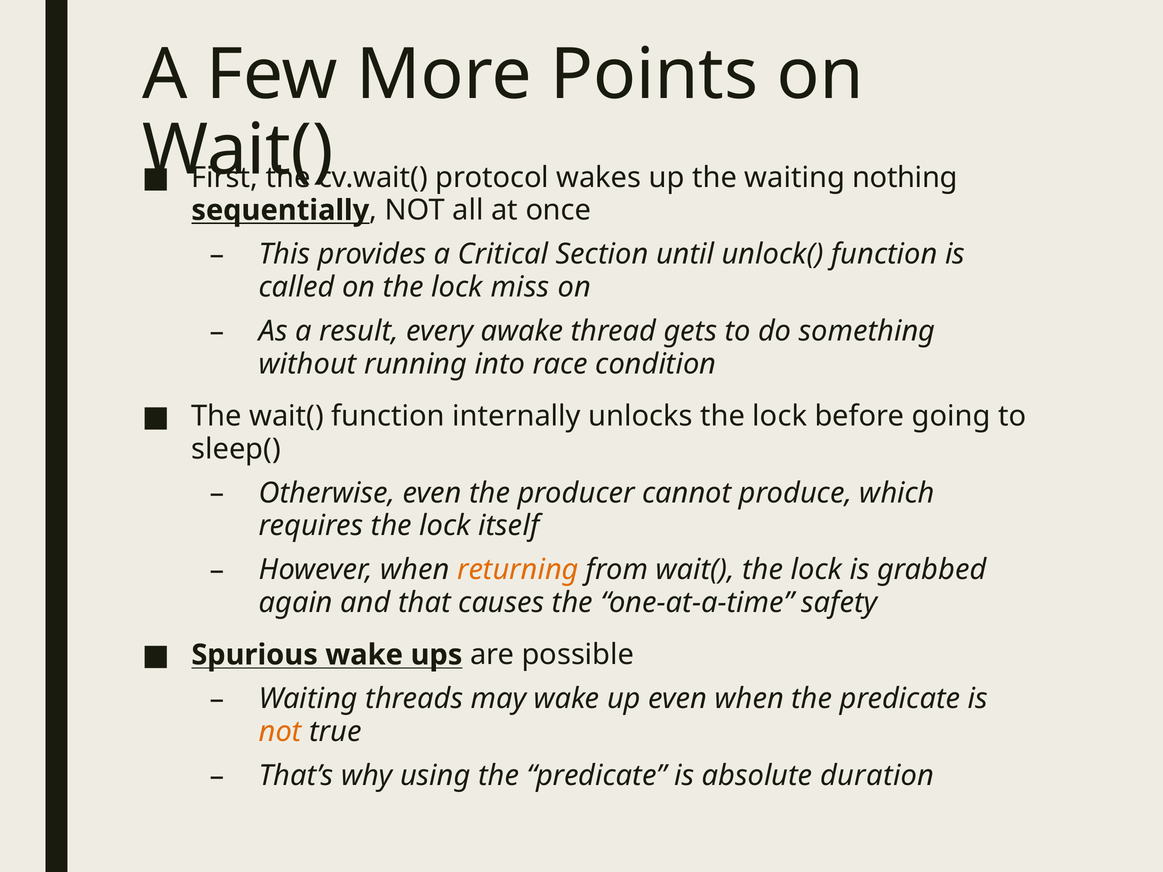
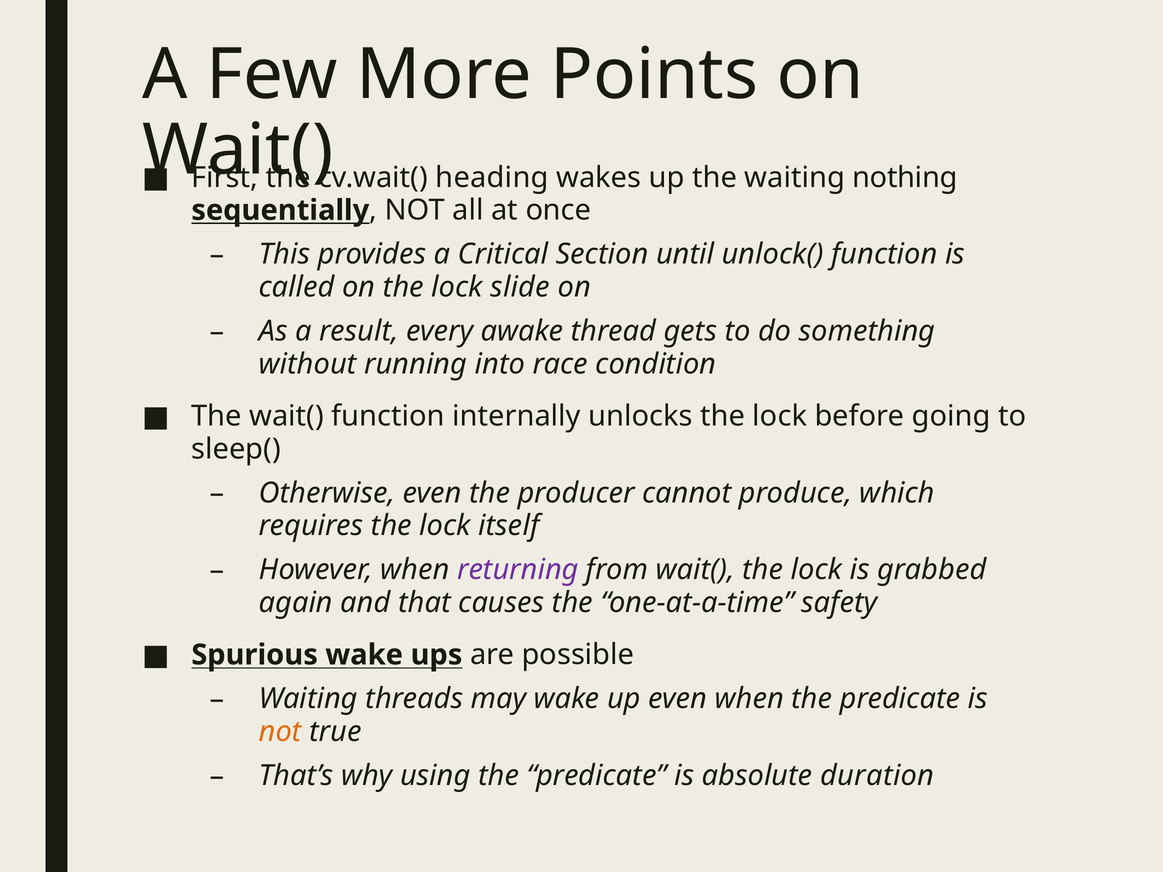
protocol: protocol -> heading
miss: miss -> slide
returning colour: orange -> purple
